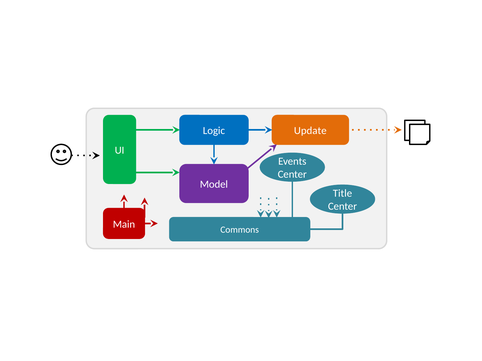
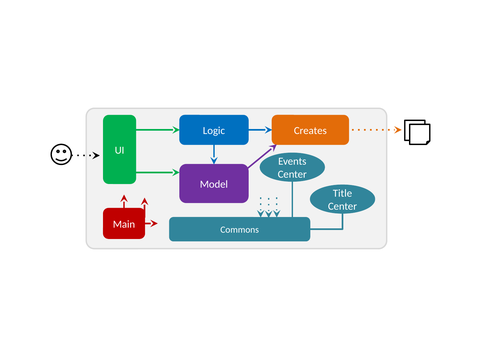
Update: Update -> Creates
